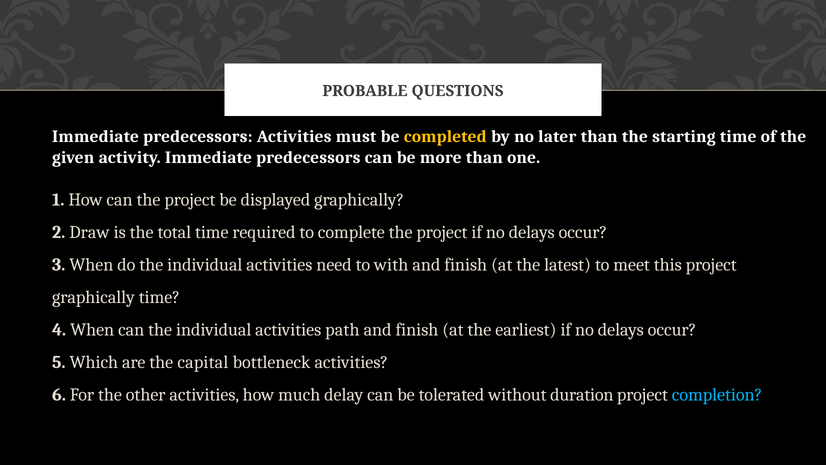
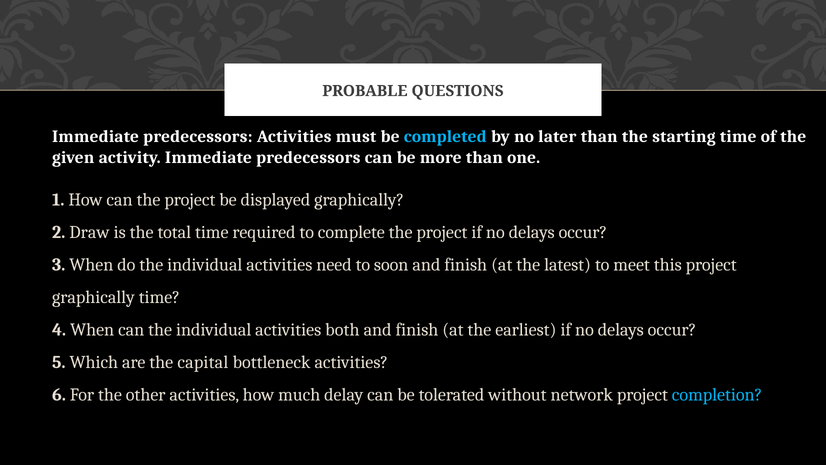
completed colour: yellow -> light blue
with: with -> soon
path: path -> both
duration: duration -> network
